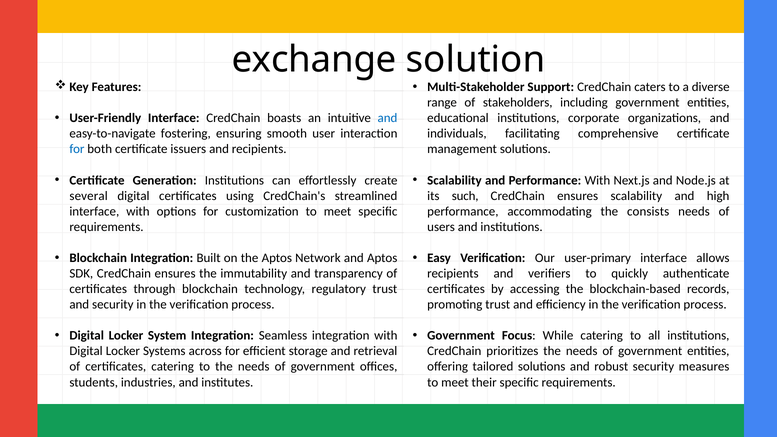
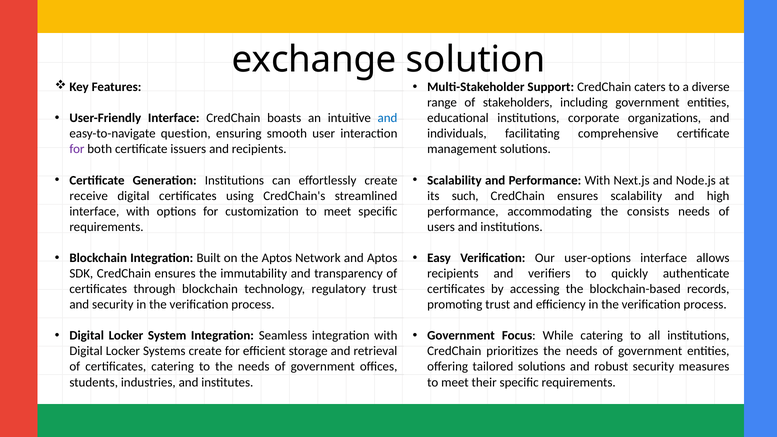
fostering: fostering -> question
for at (77, 149) colour: blue -> purple
several: several -> receive
user-primary: user-primary -> user-options
Systems across: across -> create
